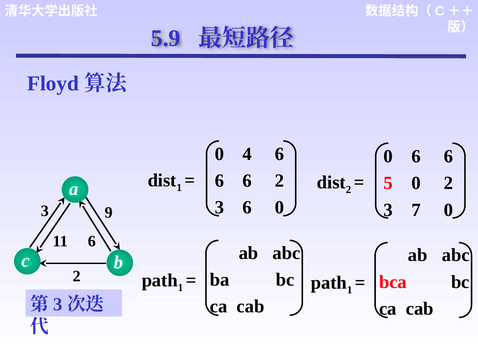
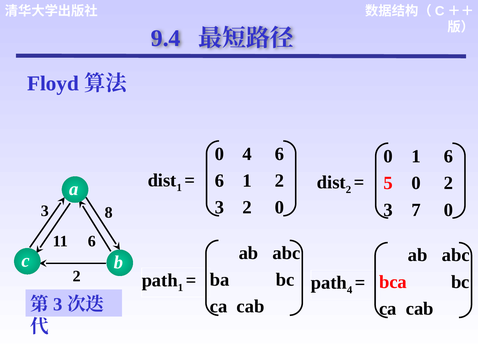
5.9: 5.9 -> 9.4
0 6: 6 -> 1
6 at (247, 181): 6 -> 1
3 6: 6 -> 2
9: 9 -> 8
1 at (350, 290): 1 -> 4
